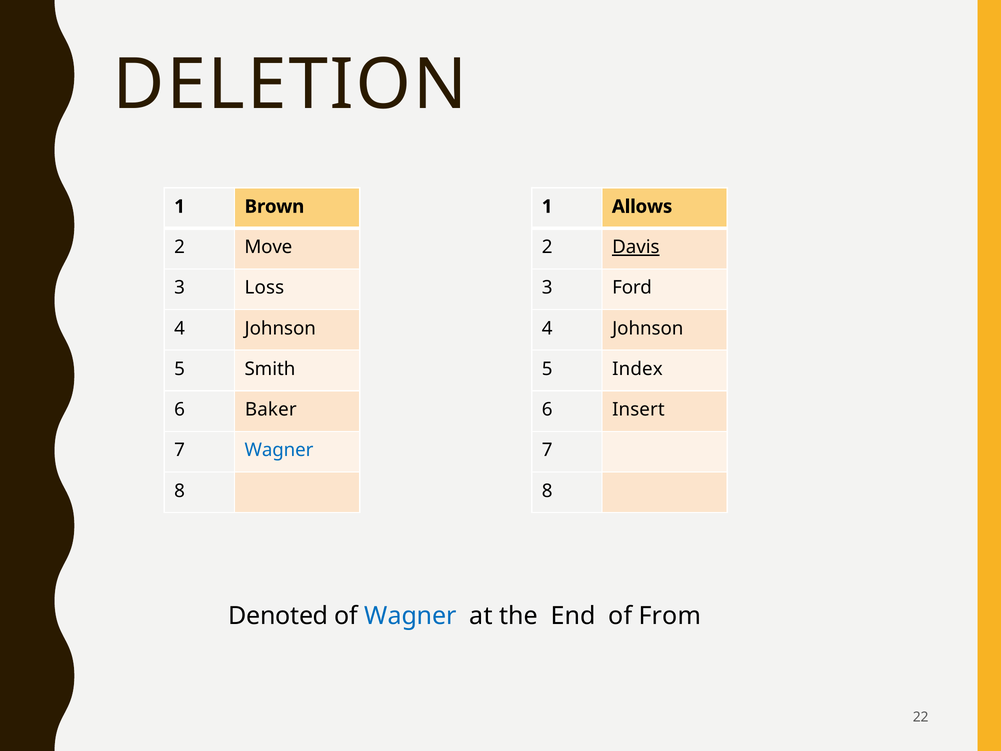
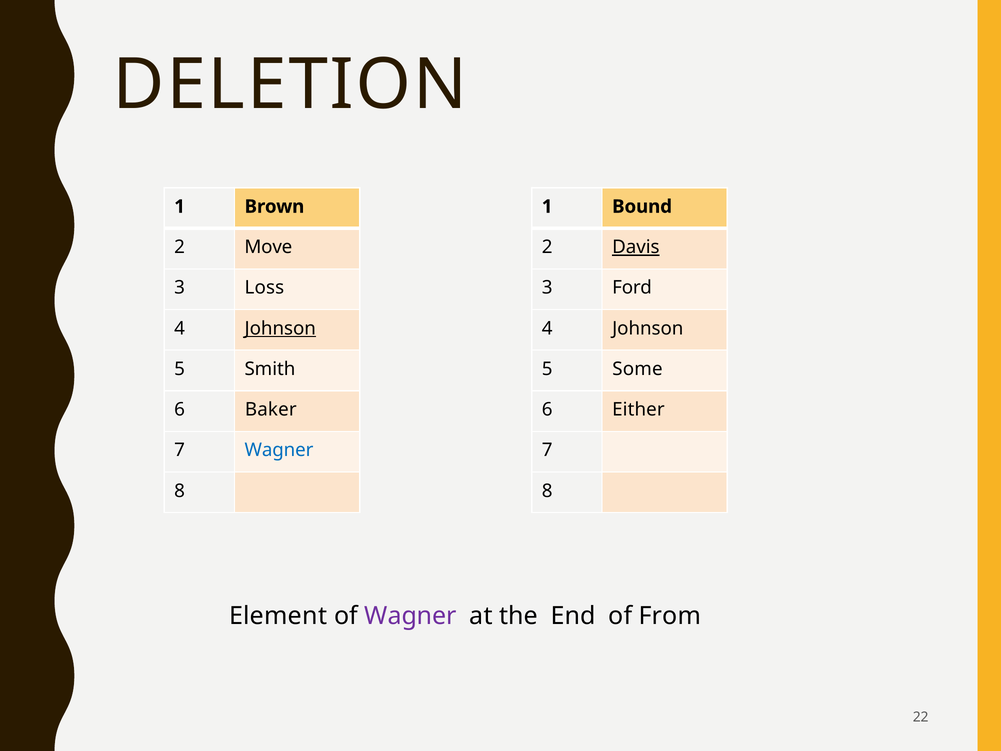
Allows: Allows -> Bound
Johnson at (280, 328) underline: none -> present
Index: Index -> Some
Insert: Insert -> Either
Denoted: Denoted -> Element
Wagner at (411, 616) colour: blue -> purple
